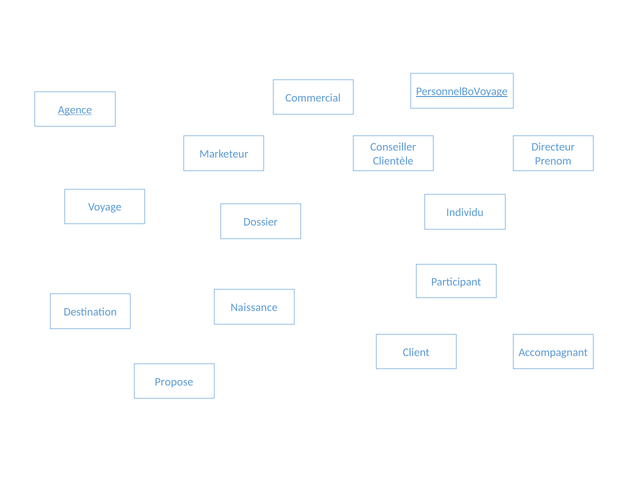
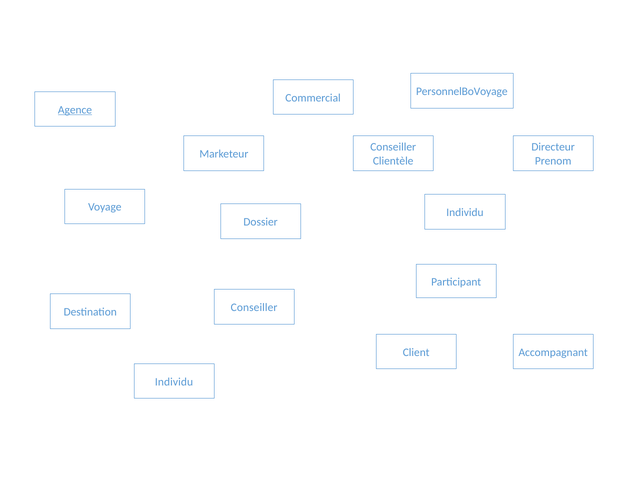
PersonnelBoVoyage underline: present -> none
Naissance at (254, 307): Naissance -> Conseiller
Propose at (174, 382): Propose -> Individu
